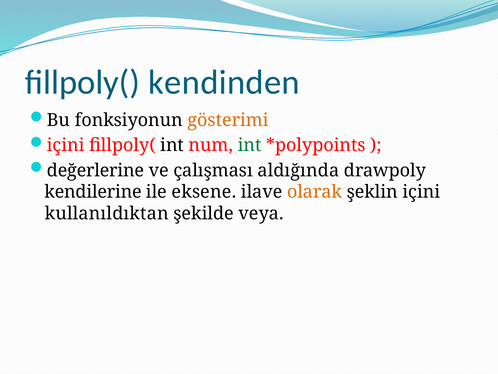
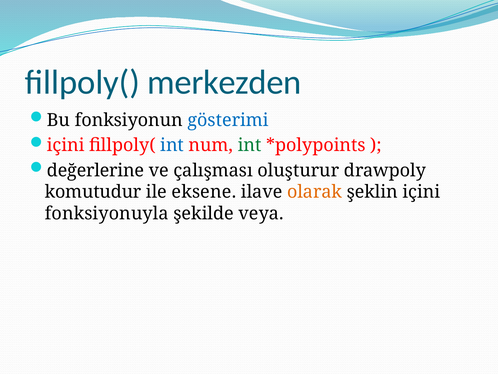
kendinden: kendinden -> merkezden
gösterimi colour: orange -> blue
int at (172, 145) colour: black -> blue
aldığında: aldığında -> oluşturur
kendilerine: kendilerine -> komutudur
kullanıldıktan: kullanıldıktan -> fonksiyonuyla
